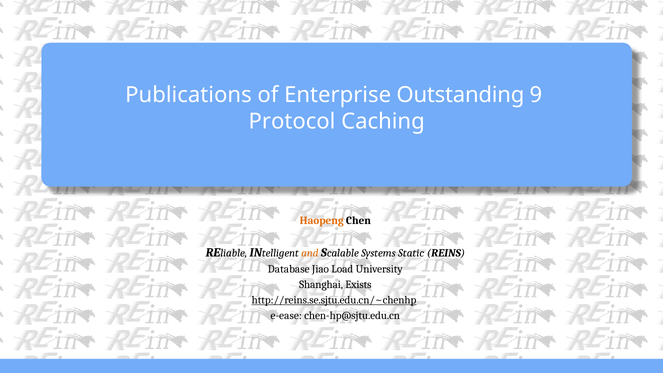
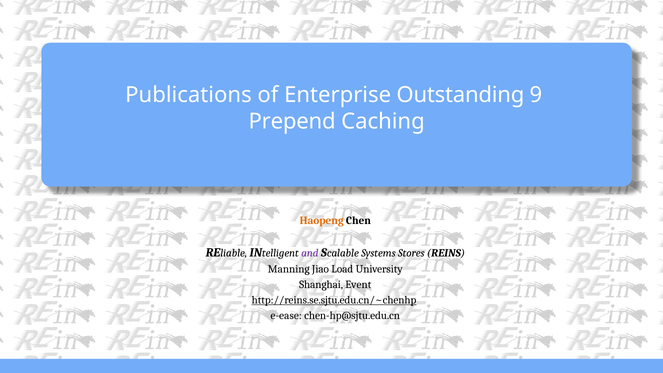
Protocol: Protocol -> Prepend
and colour: orange -> purple
Static: Static -> Stores
Database: Database -> Manning
Exists: Exists -> Event
